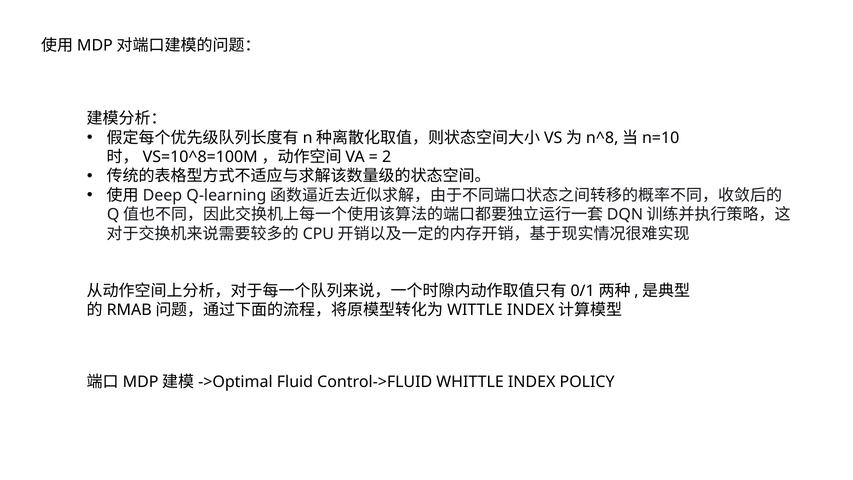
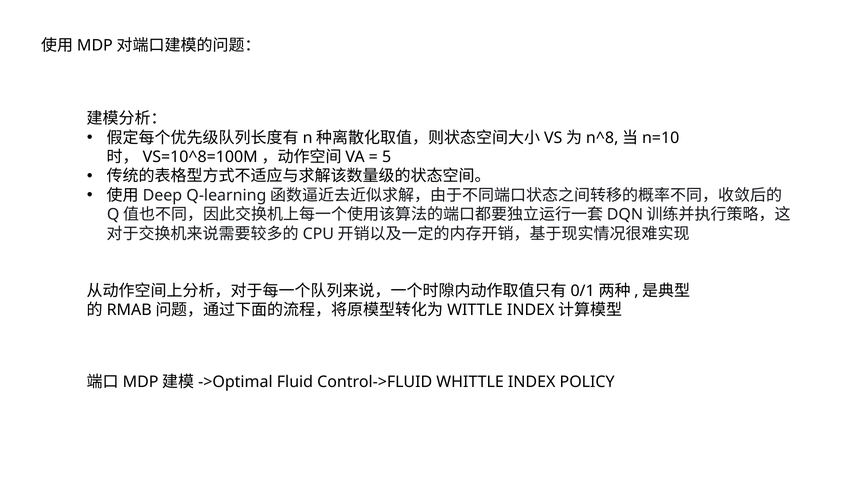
2: 2 -> 5
